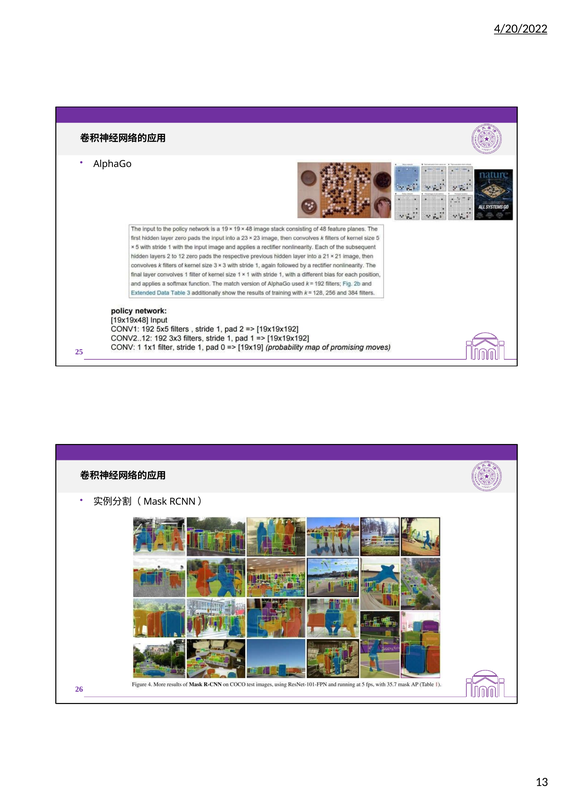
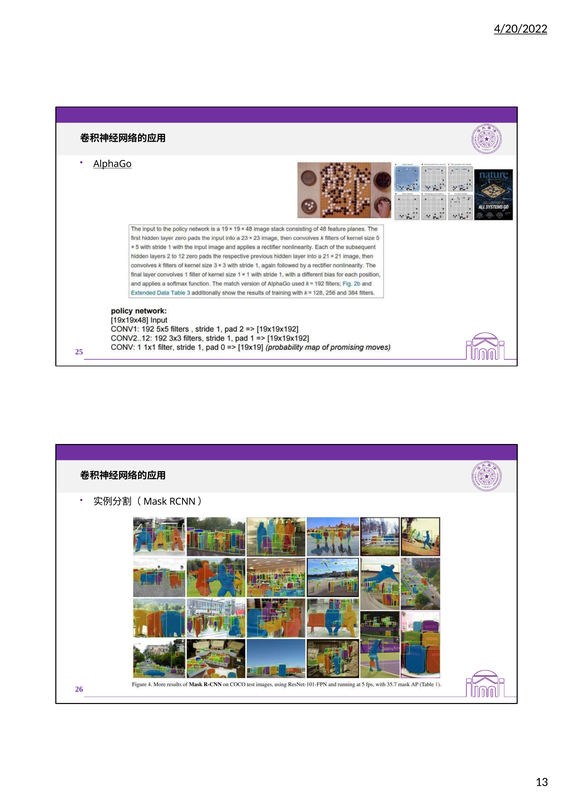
AlphaGo underline: none -> present
